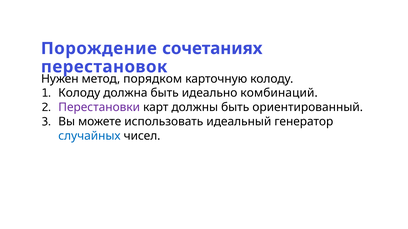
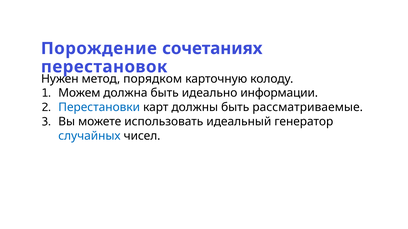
Колоду at (79, 93): Колоду -> Можем
комбинаций: комбинаций -> информации
Перестановки colour: purple -> blue
ориентированный: ориентированный -> рассматриваемые
